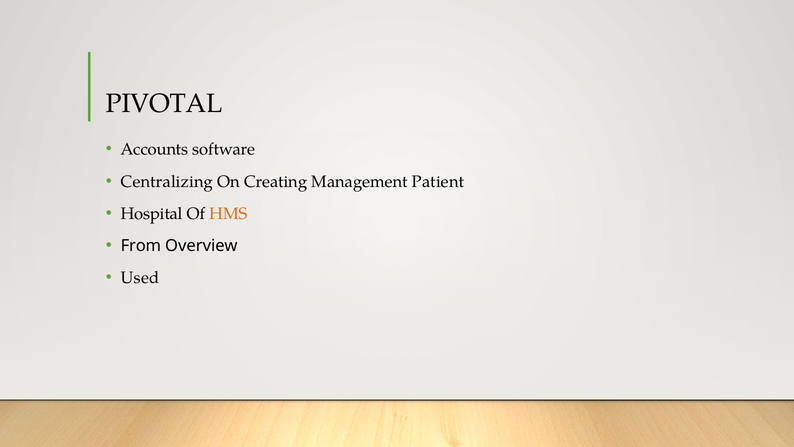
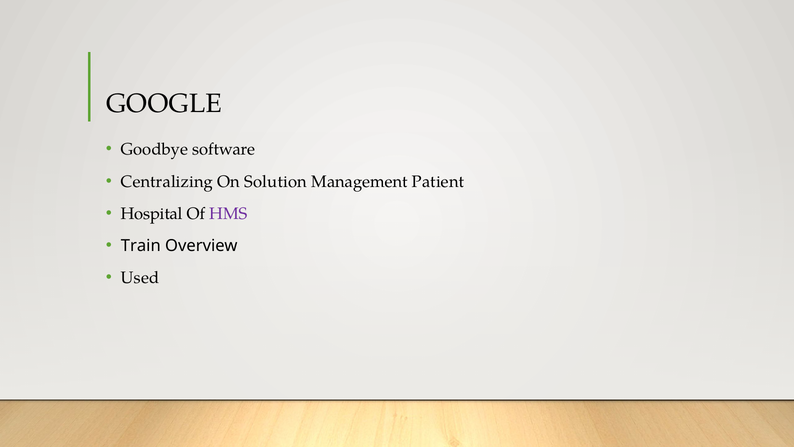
PIVOTAL: PIVOTAL -> GOOGLE
Accounts: Accounts -> Goodbye
Creating: Creating -> Solution
HMS colour: orange -> purple
From: From -> Train
